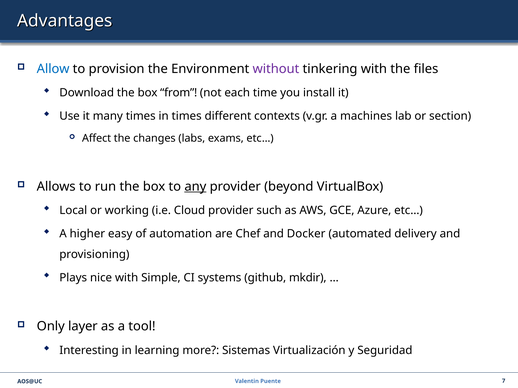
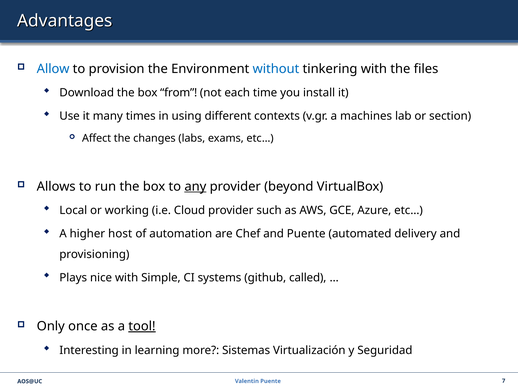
without colour: purple -> blue
in times: times -> using
easy: easy -> host
and Docker: Docker -> Puente
mkdir: mkdir -> called
layer: layer -> once
tool underline: none -> present
